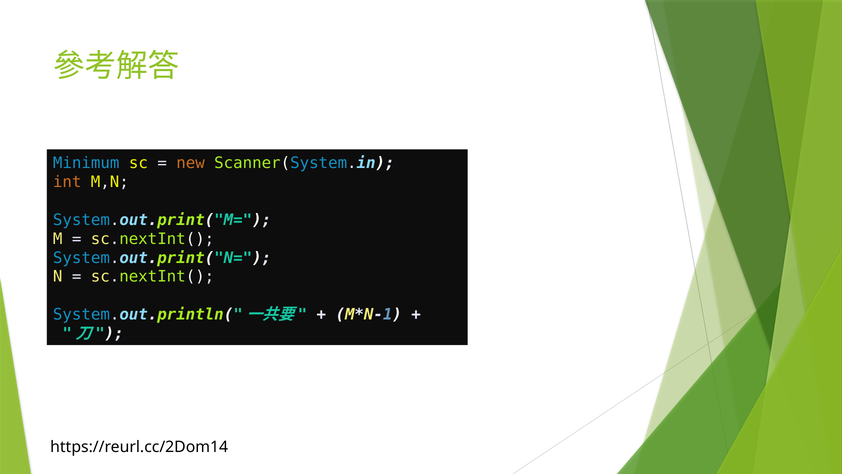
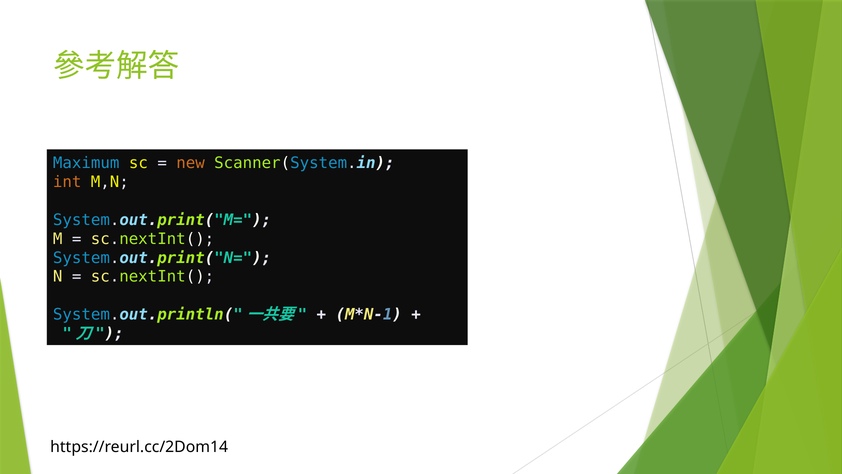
Minimum: Minimum -> Maximum
